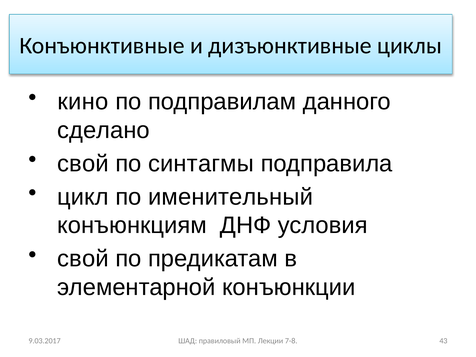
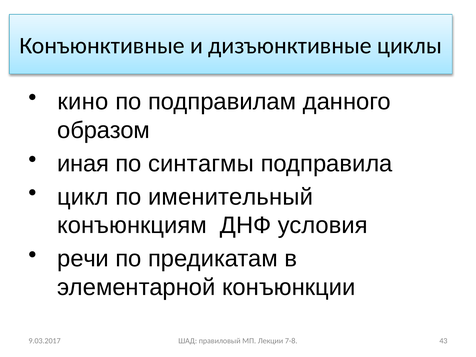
сделано: сделано -> образом
свой at (83, 164): свой -> иная
свой at (83, 259): свой -> речи
